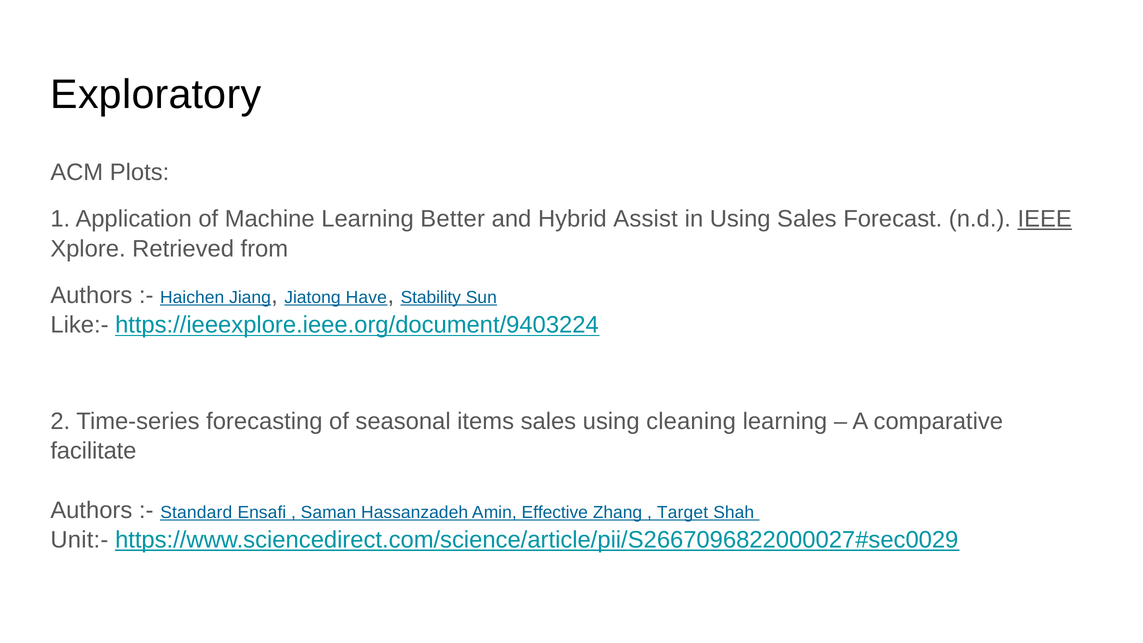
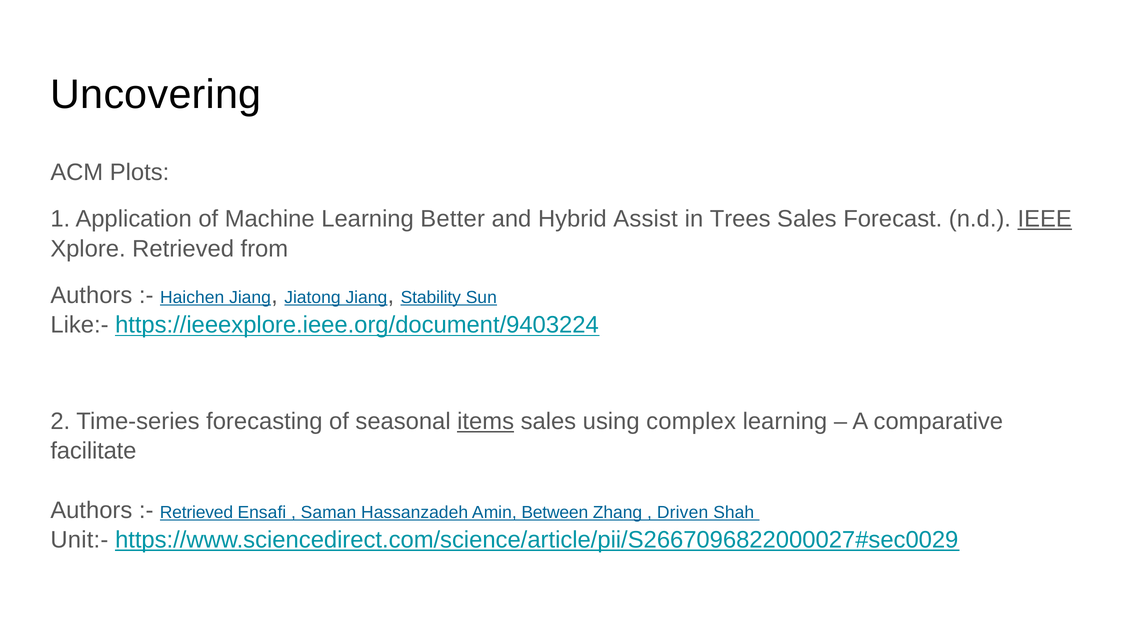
Exploratory: Exploratory -> Uncovering
in Using: Using -> Trees
Jiatong Have: Have -> Jiang
items underline: none -> present
cleaning: cleaning -> complex
Standard at (196, 512): Standard -> Retrieved
Effective: Effective -> Between
Target: Target -> Driven
